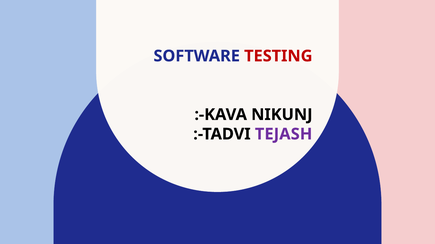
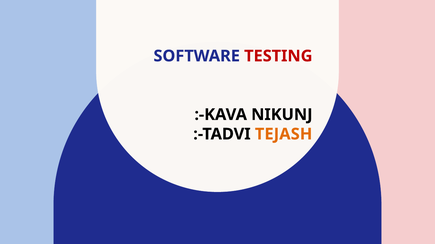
TEJASH colour: purple -> orange
